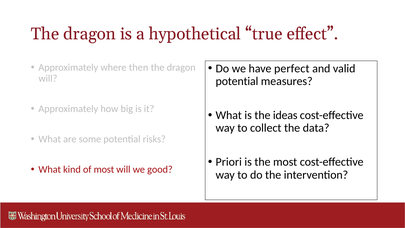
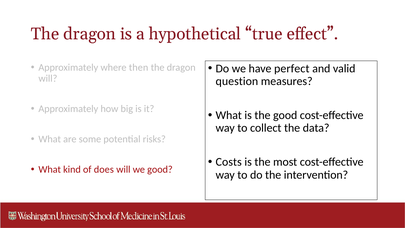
potential at (237, 81): potential -> question
the ideas: ideas -> good
Priori: Priori -> Costs
of most: most -> does
